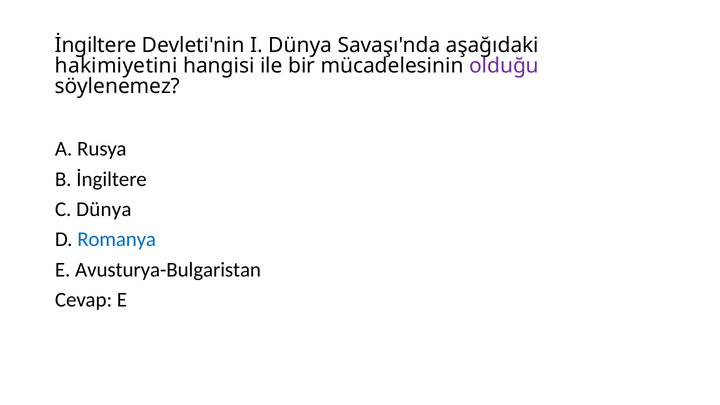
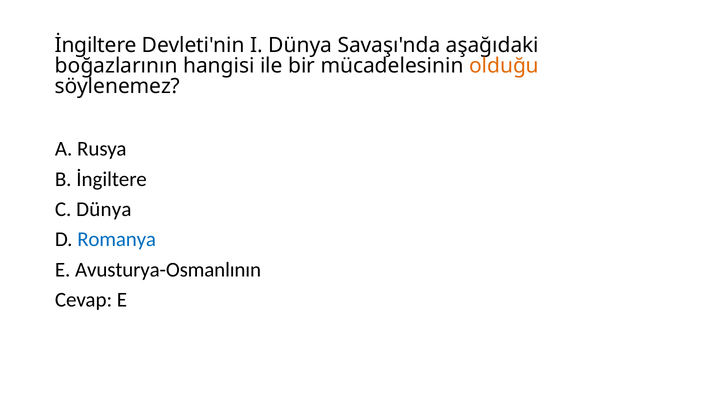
hakimiyetini: hakimiyetini -> boğazlarının
olduğu colour: purple -> orange
Avusturya-Bulgaristan: Avusturya-Bulgaristan -> Avusturya-Osmanlının
